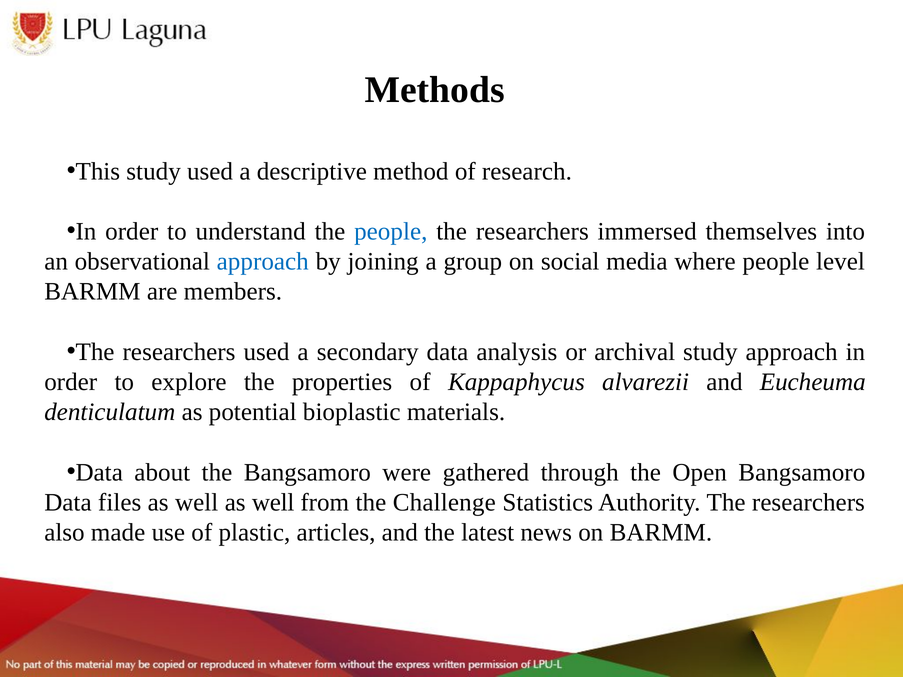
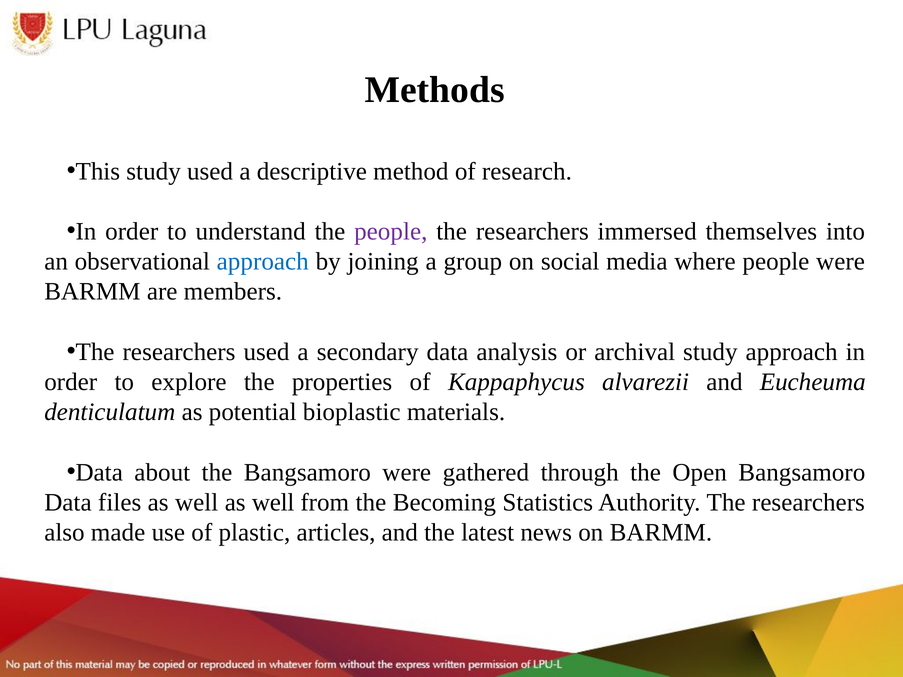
people at (391, 232) colour: blue -> purple
people level: level -> were
Challenge: Challenge -> Becoming
